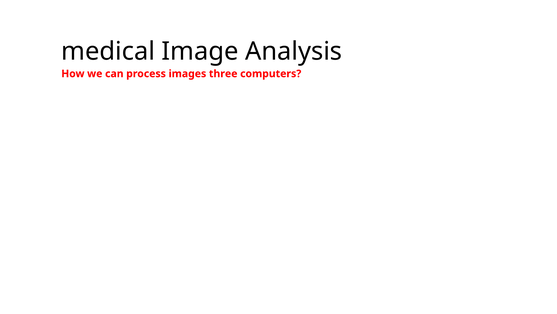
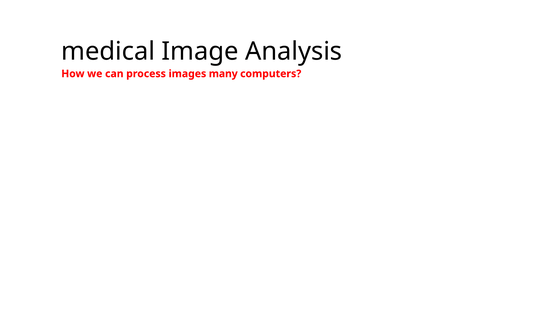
three: three -> many
